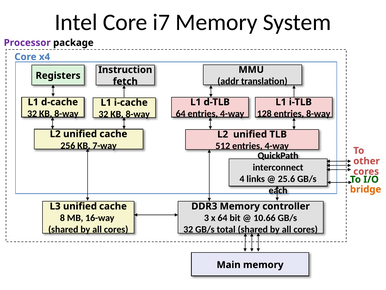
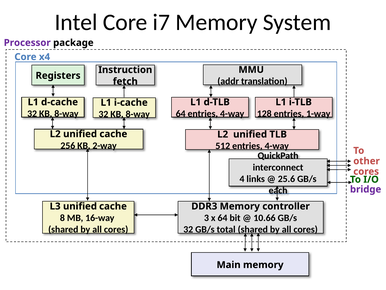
entries 8-way: 8-way -> 1-way
7-way: 7-way -> 2-way
bridge colour: orange -> purple
